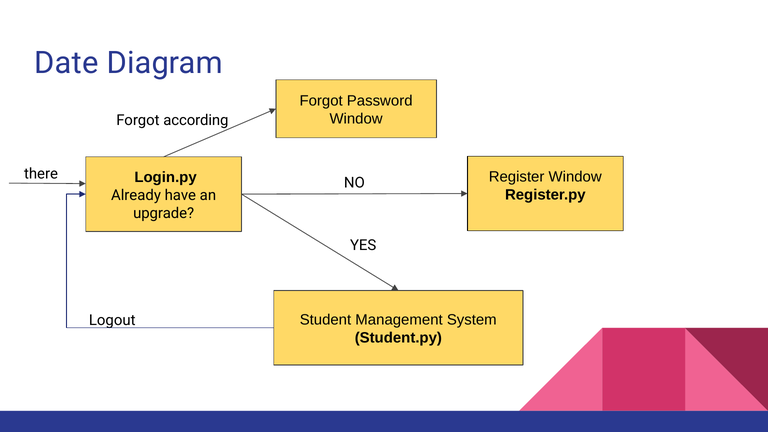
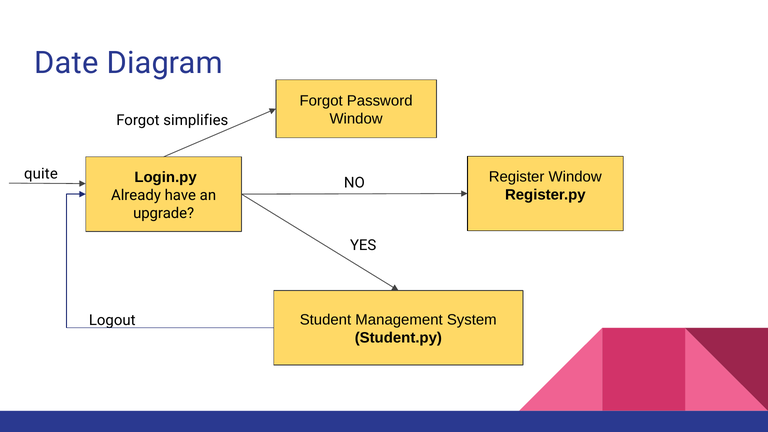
according: according -> simplifies
there: there -> quite
